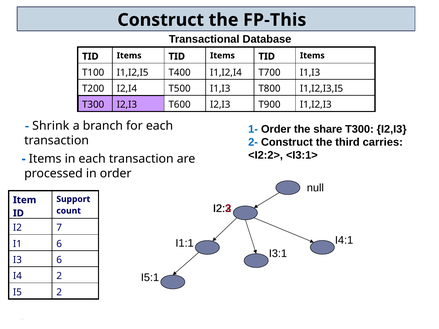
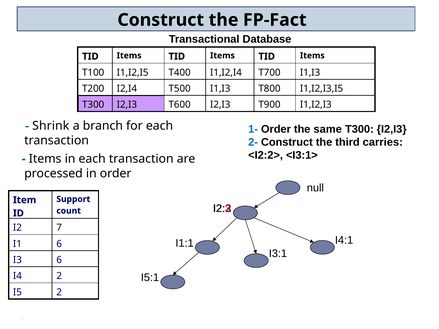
FP-This: FP-This -> FP-Fact
share: share -> same
